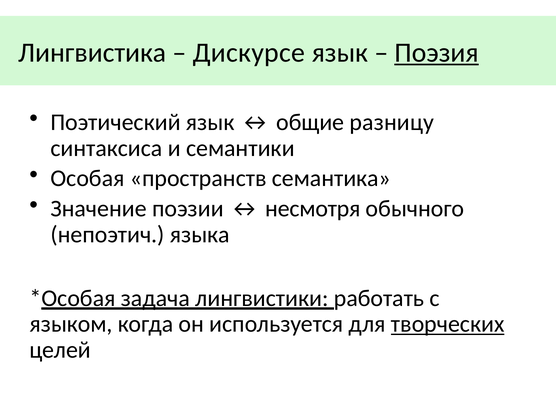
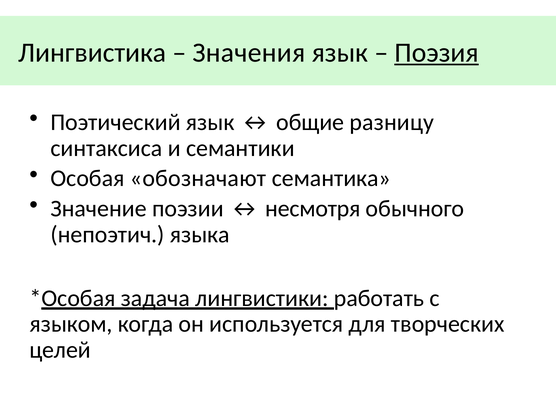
Дискурсе: Дискурсе -> Значения
пространств: пространств -> обозначают
творческих underline: present -> none
